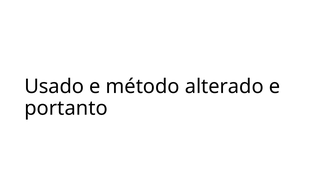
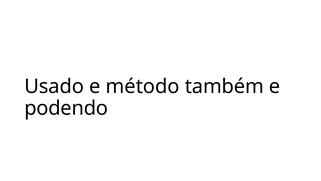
alterado: alterado -> também
portanto: portanto -> podendo
